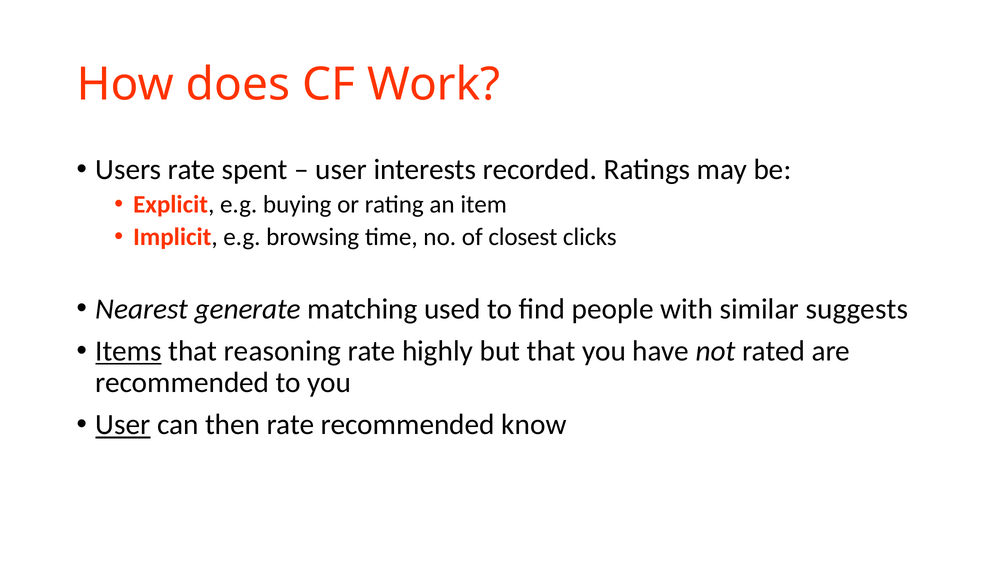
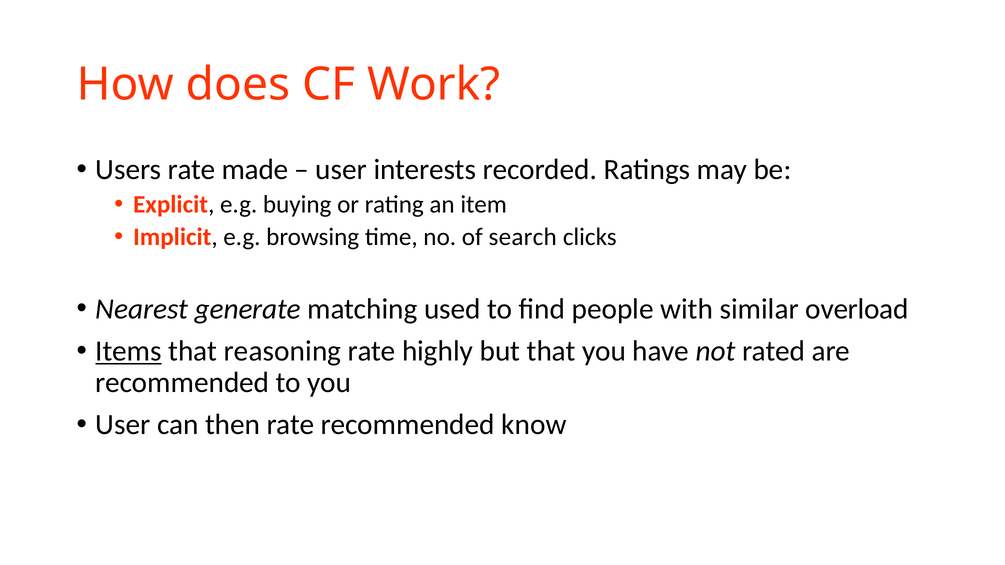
spent: spent -> made
closest: closest -> search
suggests: suggests -> overload
User at (123, 425) underline: present -> none
